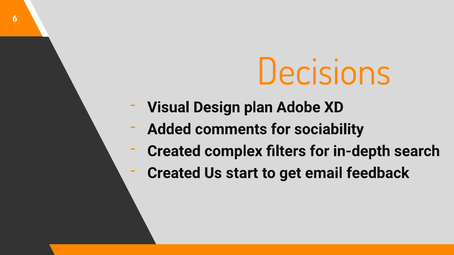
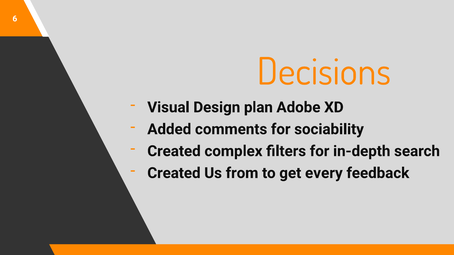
start: start -> from
email: email -> every
